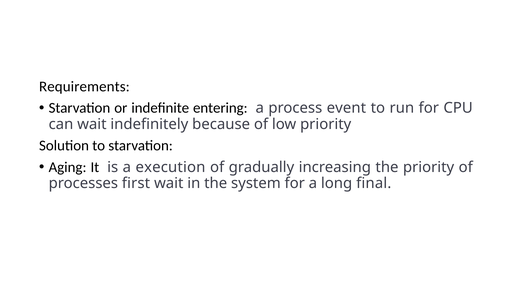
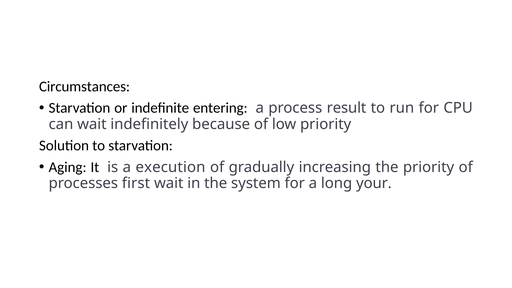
Requirements: Requirements -> Circumstances
event: event -> result
final: final -> your
